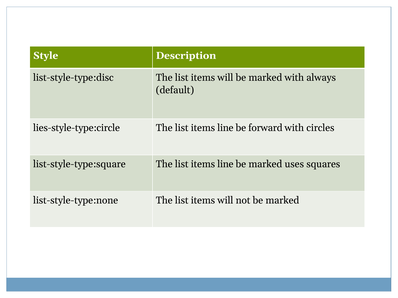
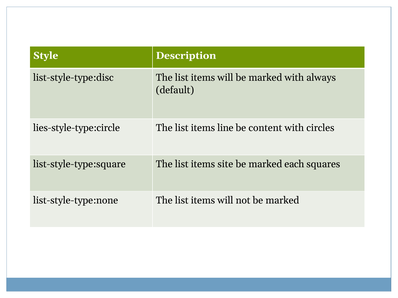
forward: forward -> content
line at (225, 164): line -> site
uses: uses -> each
